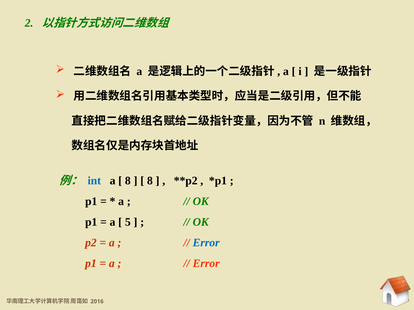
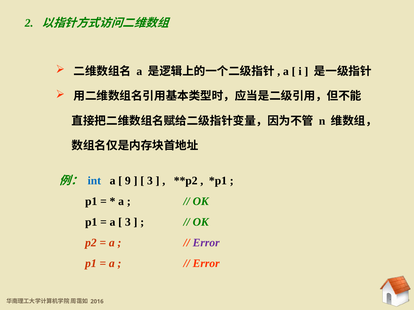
8 at (128, 181): 8 -> 9
8 at (150, 181): 8 -> 3
5 at (128, 222): 5 -> 3
Error at (206, 243) colour: blue -> purple
